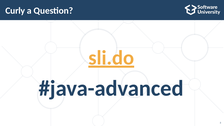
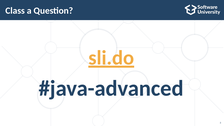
Curly: Curly -> Class
